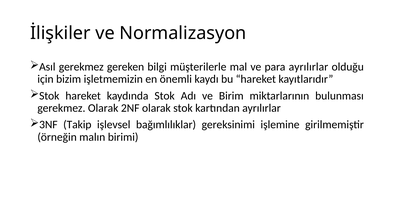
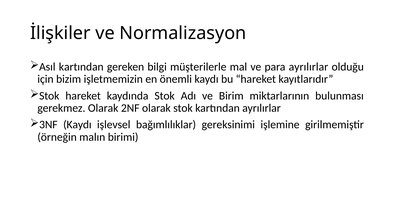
Asıl gerekmez: gerekmez -> kartından
3NF Takip: Takip -> Kaydı
